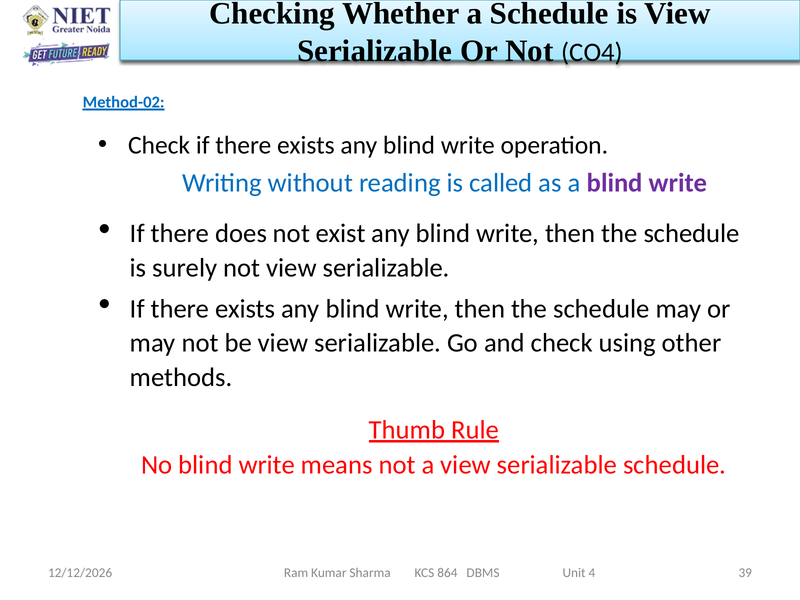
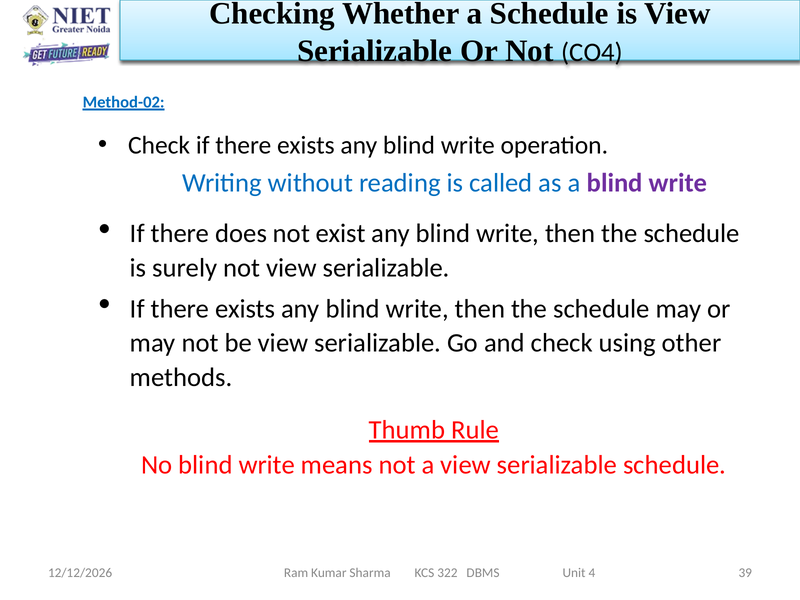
864: 864 -> 322
